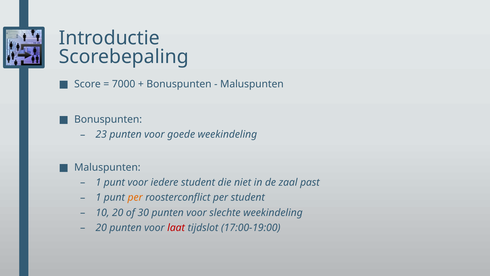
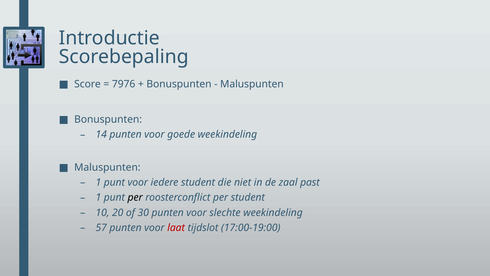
7000: 7000 -> 7976
23: 23 -> 14
per at (135, 197) colour: orange -> black
20 at (101, 227): 20 -> 57
